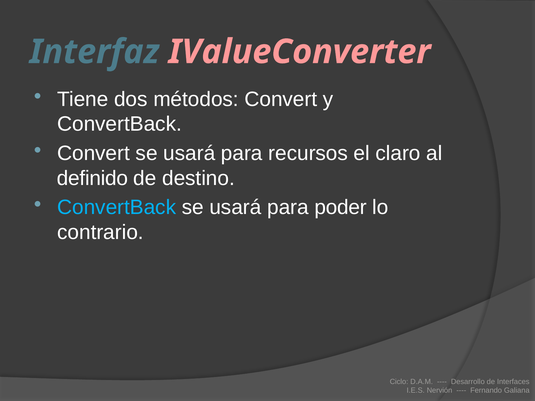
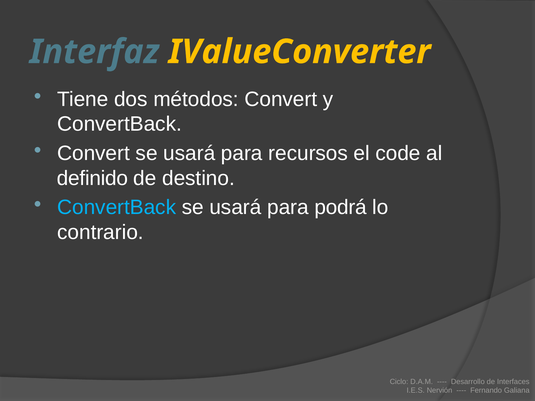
IValueConverter colour: pink -> yellow
claro: claro -> code
poder: poder -> podrá
